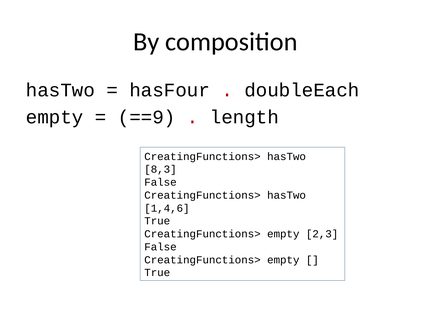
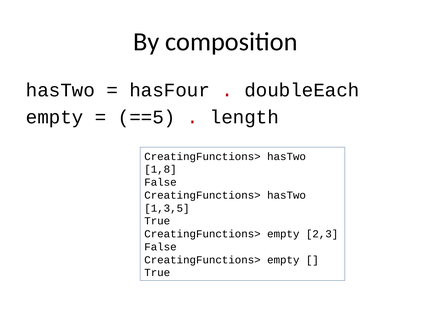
==9: ==9 -> ==5
8,3: 8,3 -> 1,8
1,4,6: 1,4,6 -> 1,3,5
